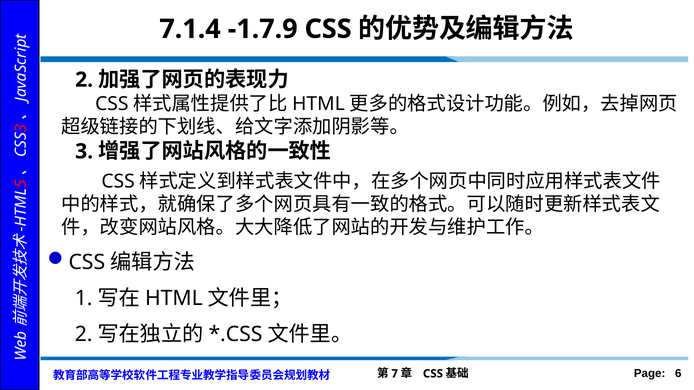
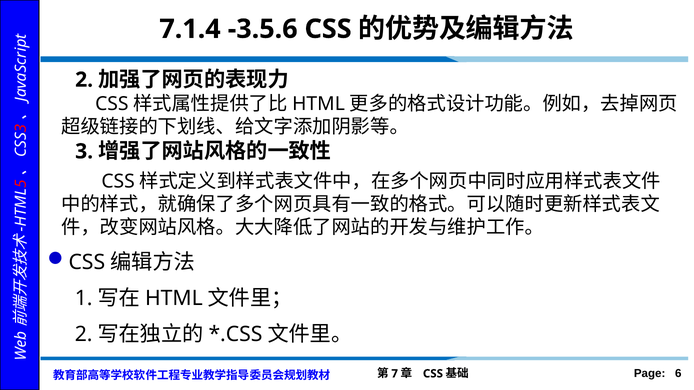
-1.7.9: -1.7.9 -> -3.5.6
